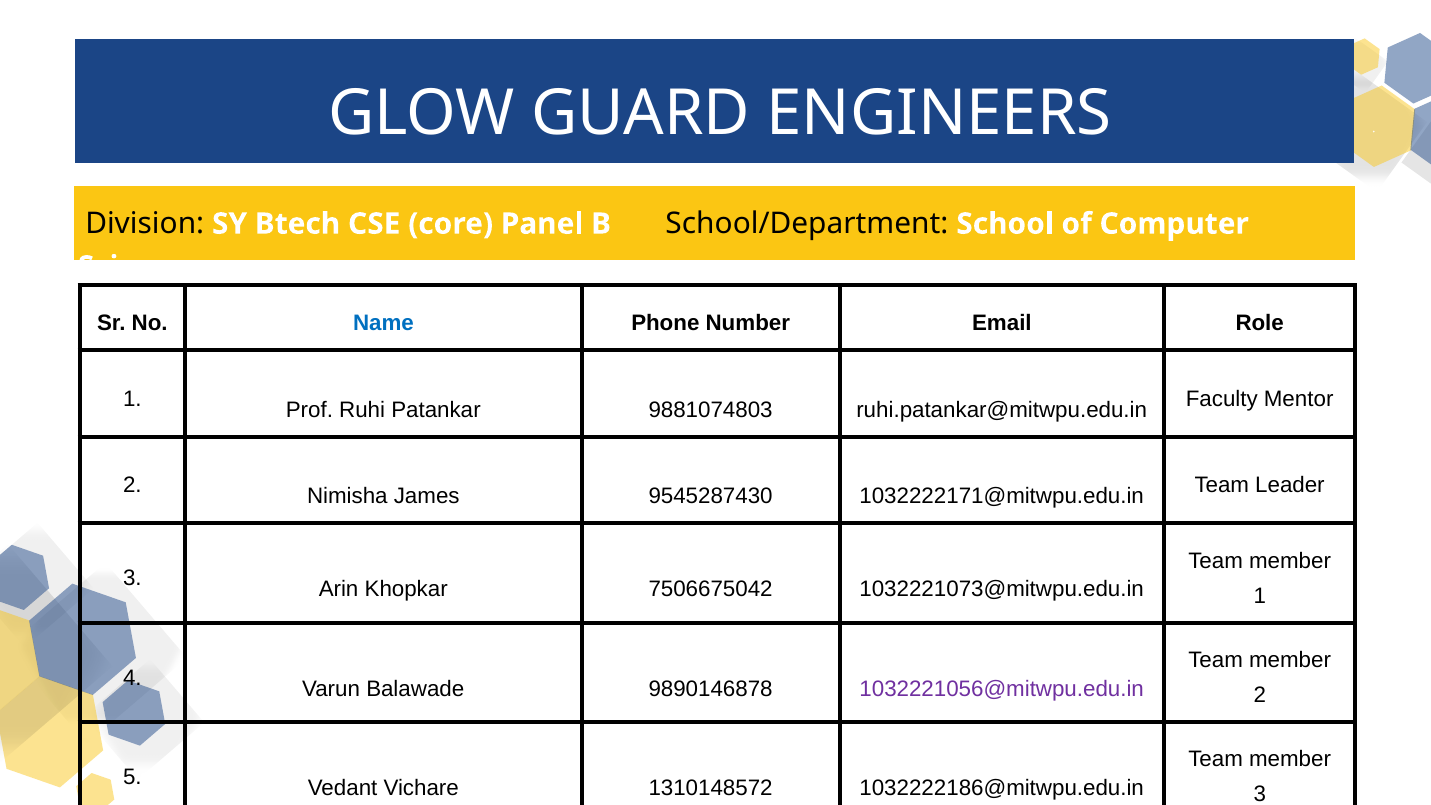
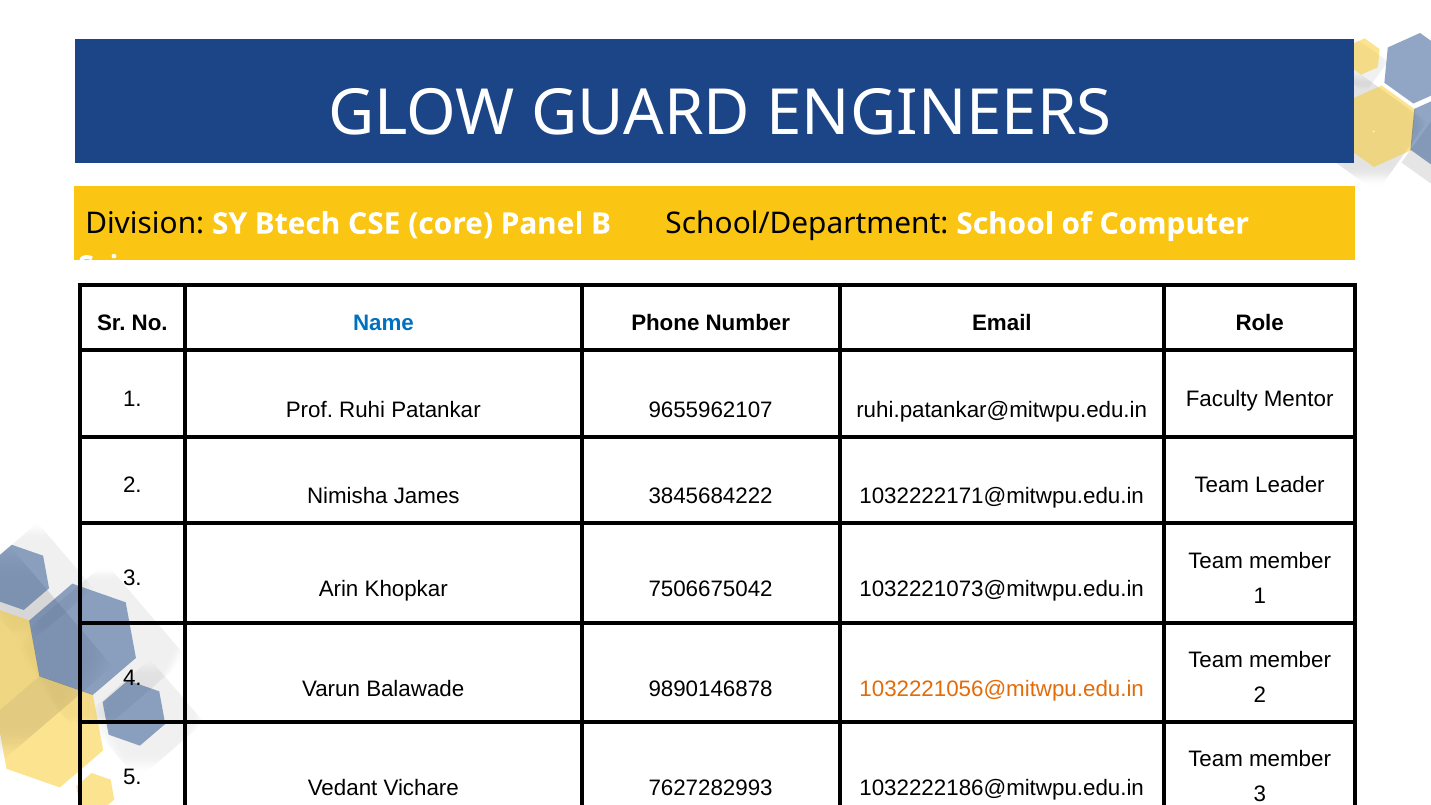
9881074803: 9881074803 -> 9655962107
9545287430: 9545287430 -> 3845684222
1032221056@mitwpu.edu.in colour: purple -> orange
1310148572: 1310148572 -> 7627282993
